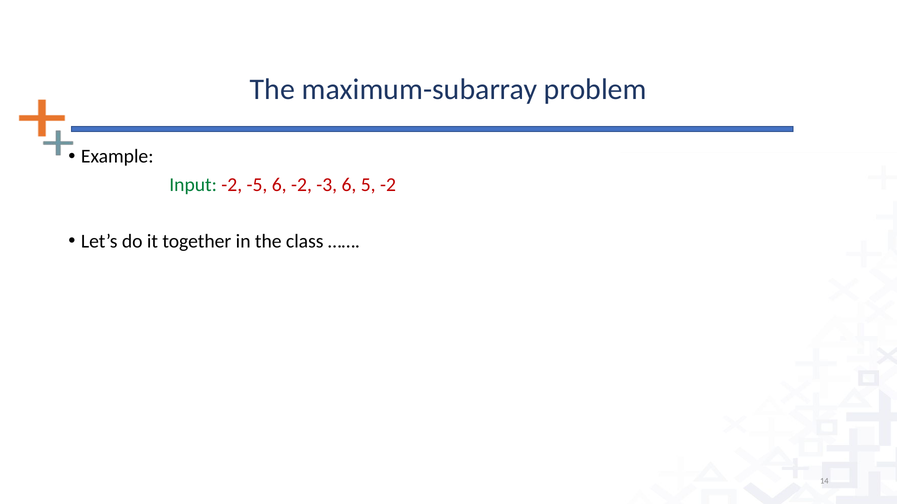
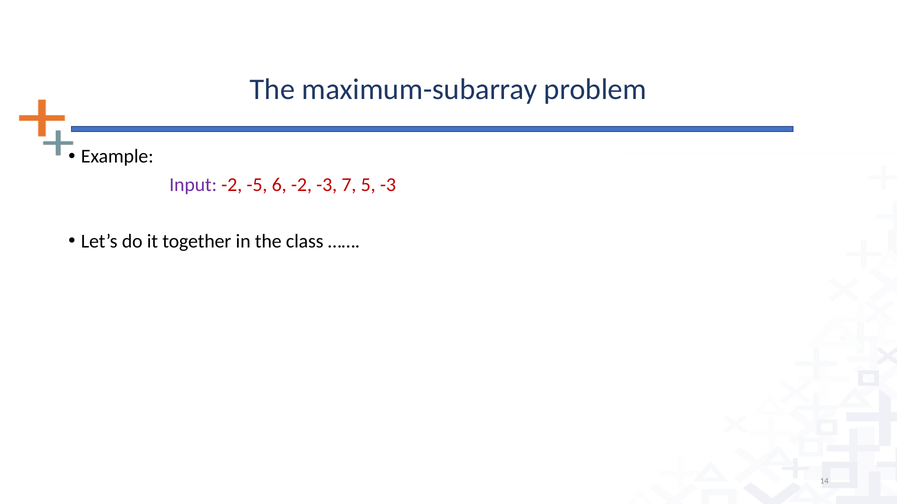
Input colour: green -> purple
-3 6: 6 -> 7
5 -2: -2 -> -3
